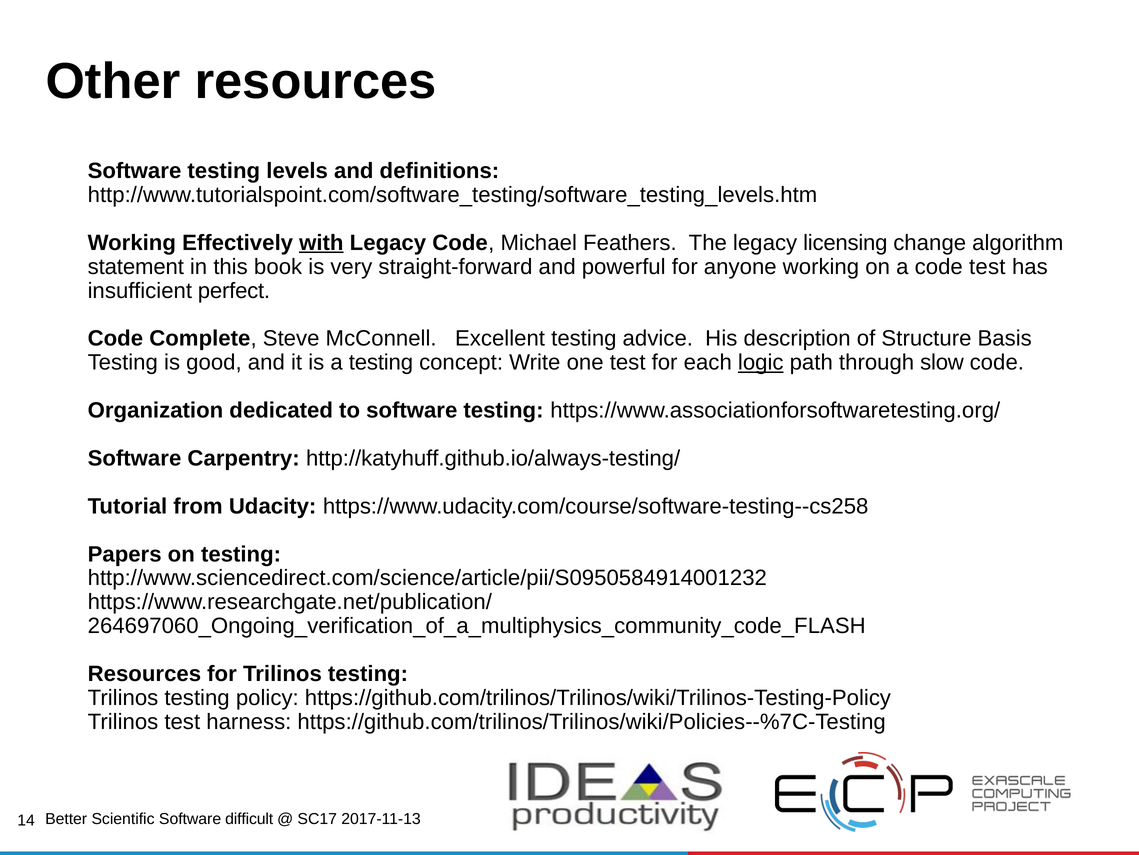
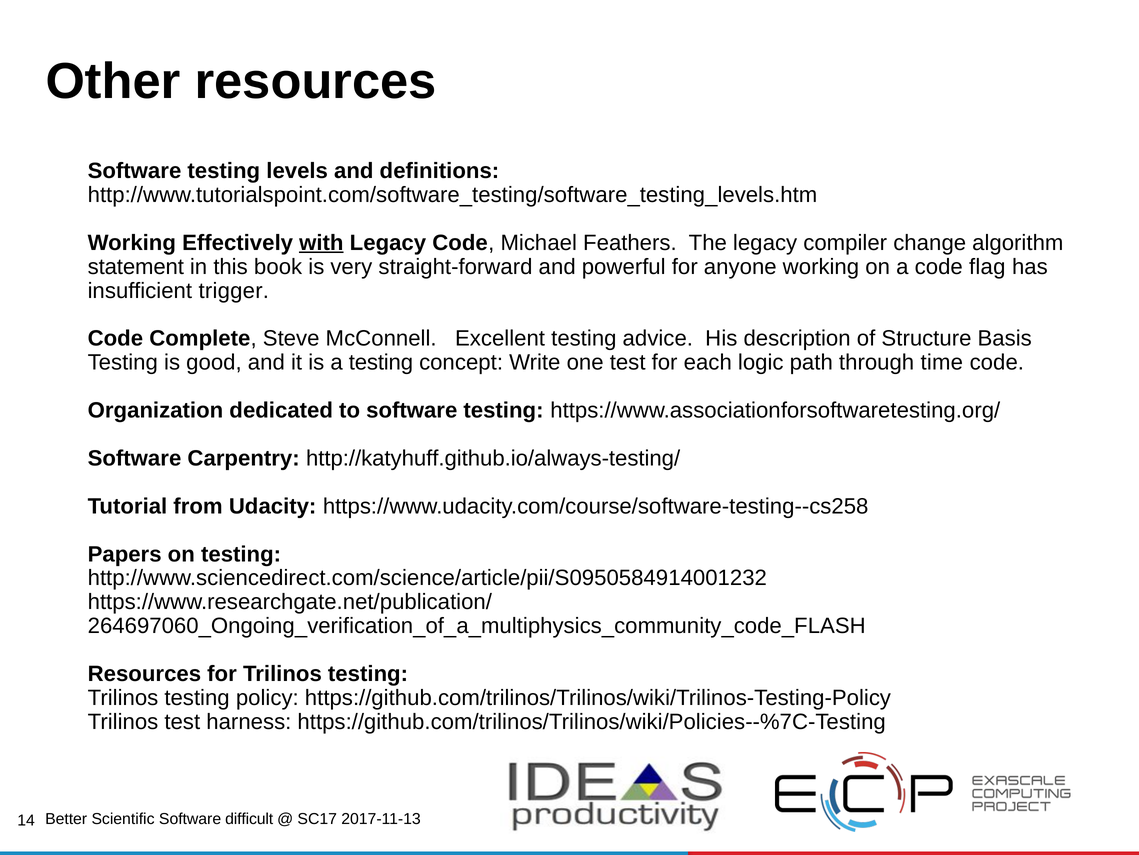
licensing: licensing -> compiler
code test: test -> flag
perfect: perfect -> trigger
logic underline: present -> none
slow: slow -> time
